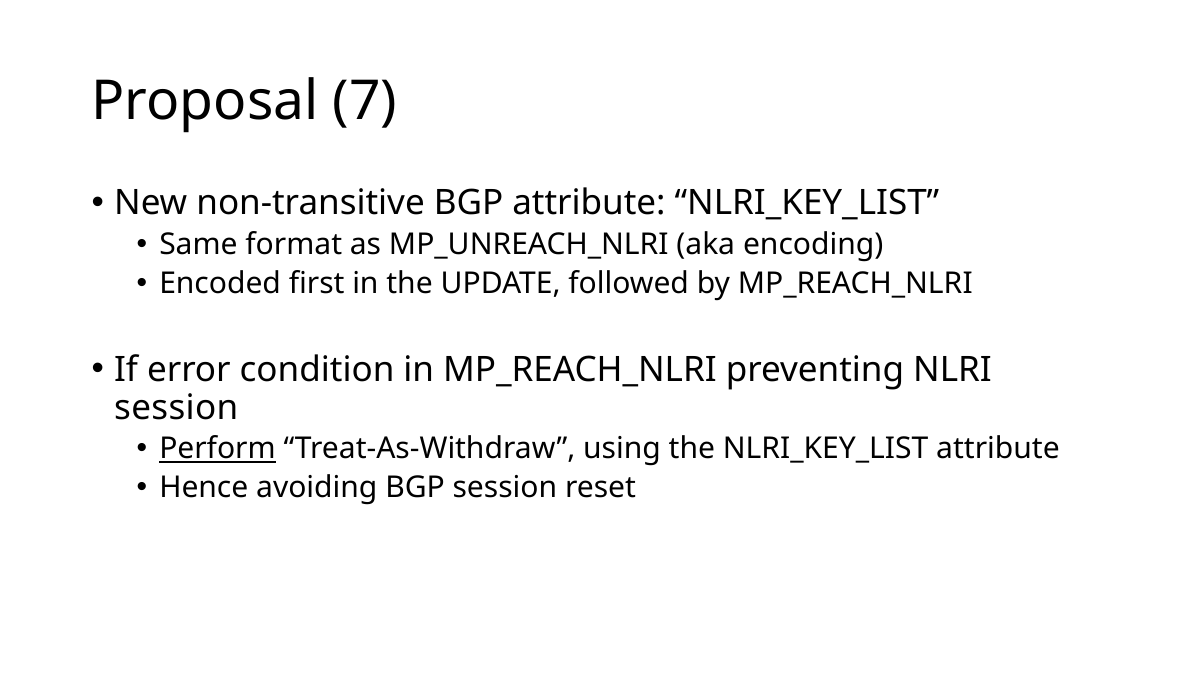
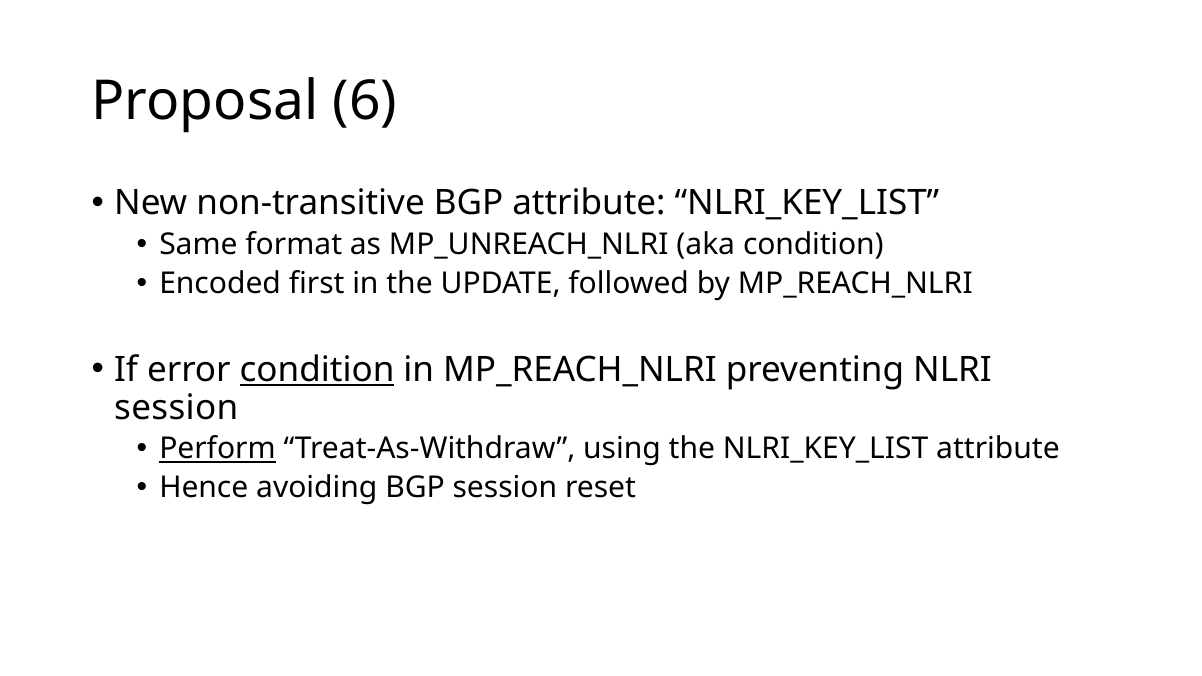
7: 7 -> 6
aka encoding: encoding -> condition
condition at (317, 370) underline: none -> present
